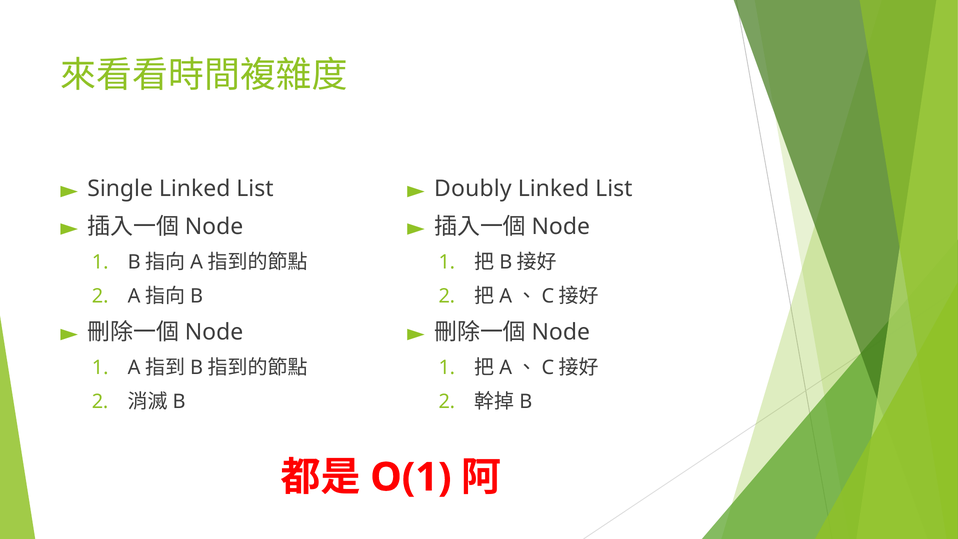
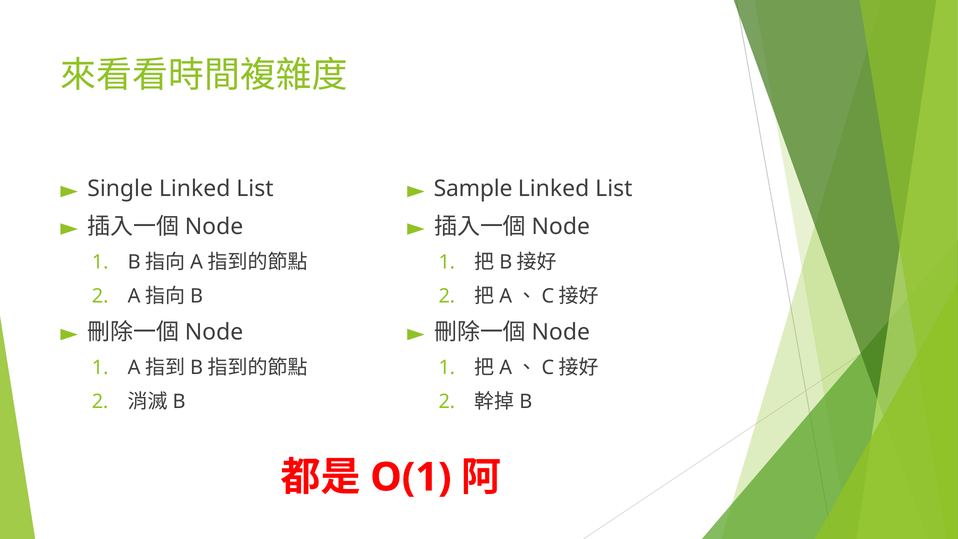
Doubly: Doubly -> Sample
